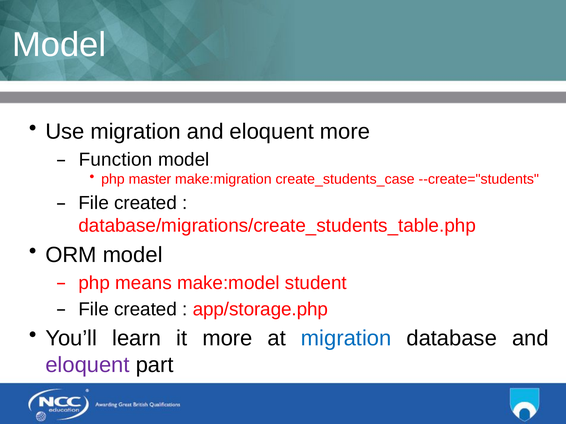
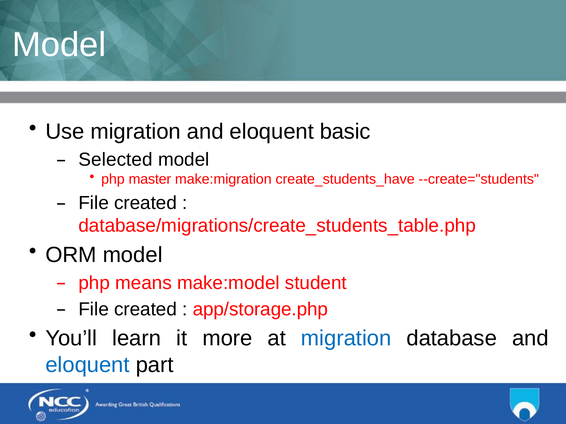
eloquent more: more -> basic
Function: Function -> Selected
create_students_case: create_students_case -> create_students_have
eloquent at (88, 365) colour: purple -> blue
